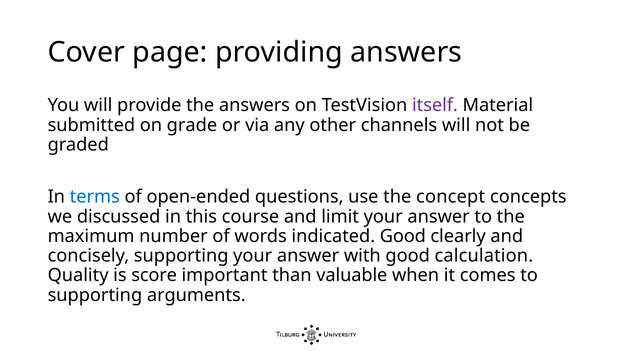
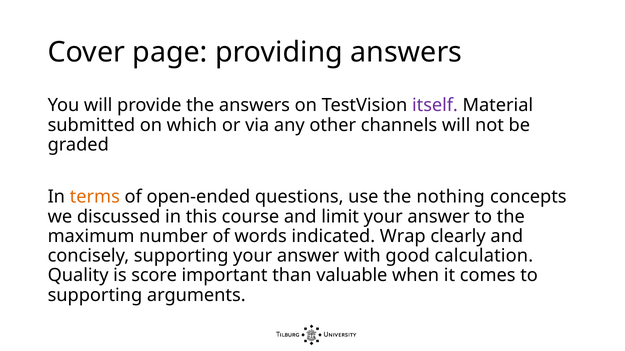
grade: grade -> which
terms colour: blue -> orange
concept: concept -> nothing
indicated Good: Good -> Wrap
